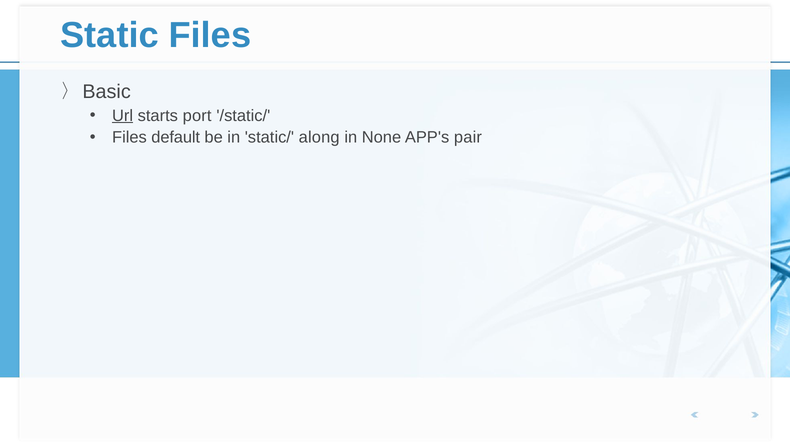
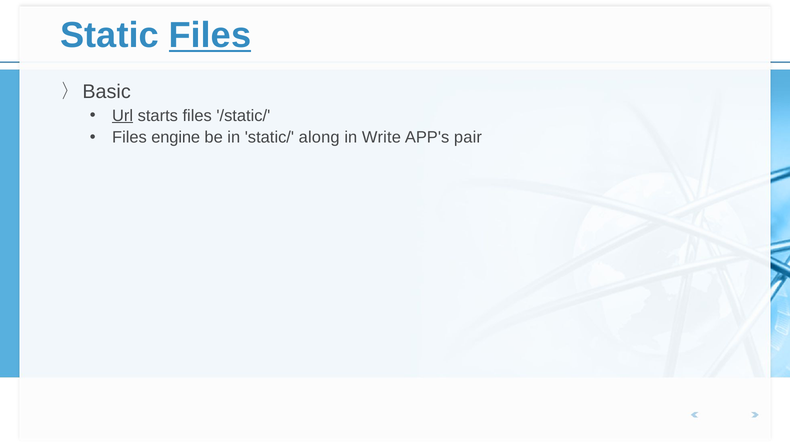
Files at (210, 35) underline: none -> present
starts port: port -> files
default: default -> engine
None: None -> Write
